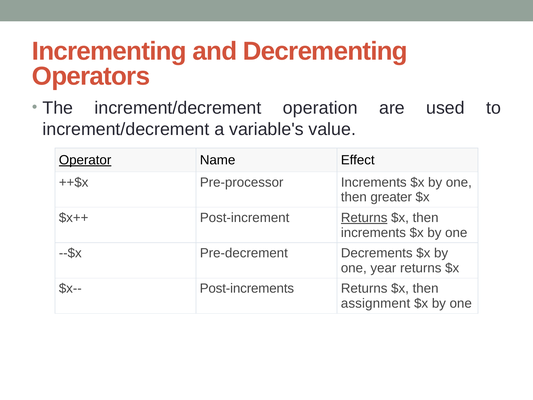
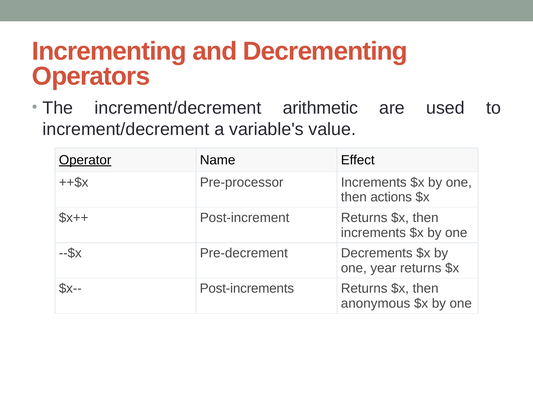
operation: operation -> arithmetic
greater: greater -> actions
Returns at (364, 218) underline: present -> none
assignment: assignment -> anonymous
